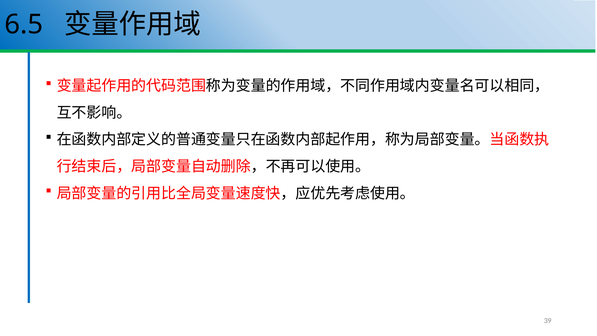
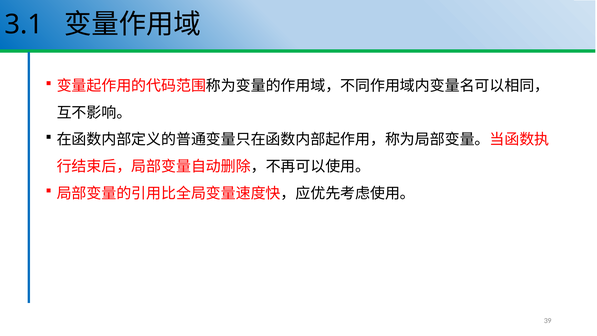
6.5: 6.5 -> 3.1
